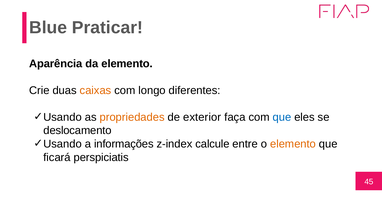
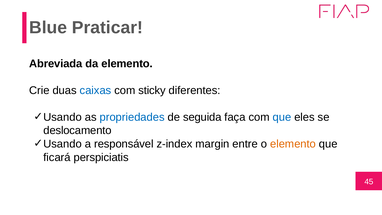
Aparência: Aparência -> Abreviada
caixas colour: orange -> blue
longo: longo -> sticky
propriedades colour: orange -> blue
exterior: exterior -> seguida
informações: informações -> responsável
calcule: calcule -> margin
